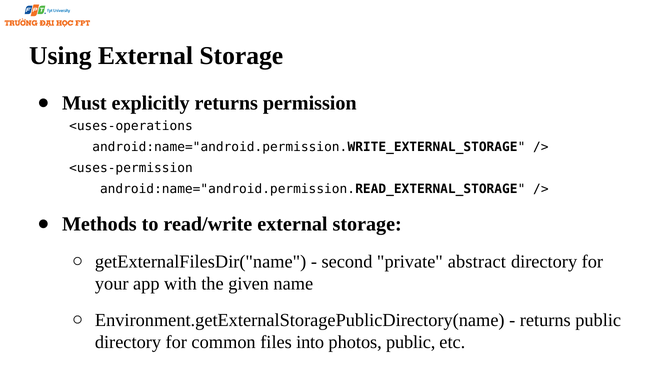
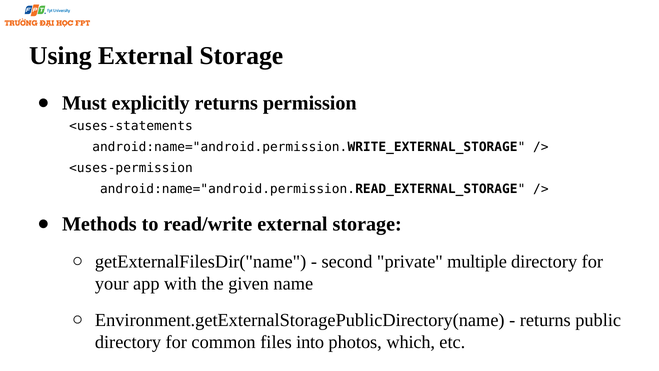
<uses-operations: <uses-operations -> <uses-statements
abstract: abstract -> multiple
photos public: public -> which
